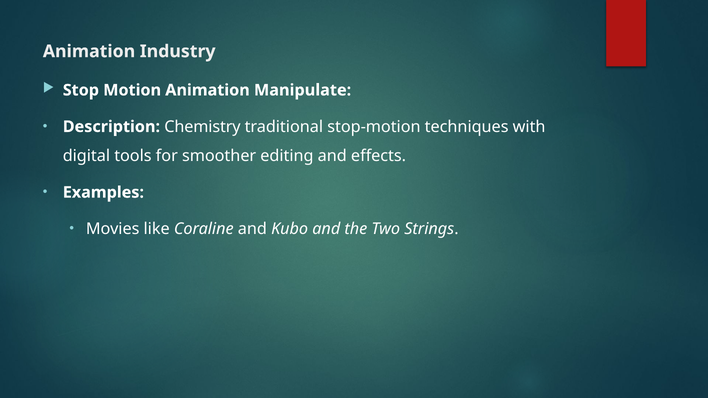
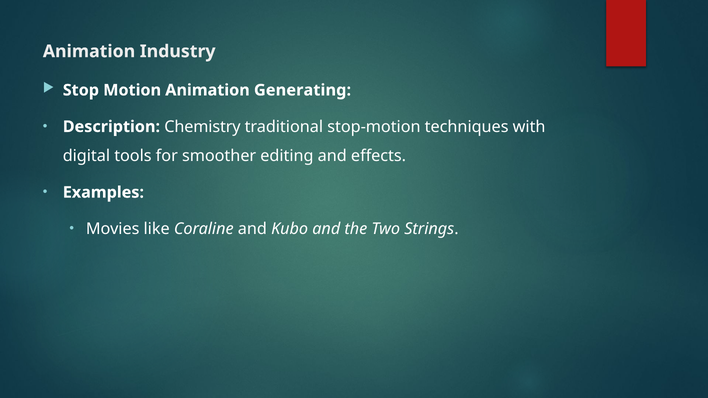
Manipulate: Manipulate -> Generating
